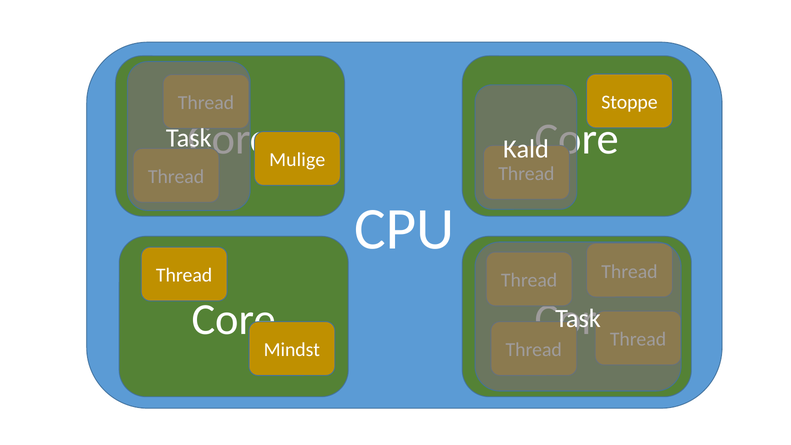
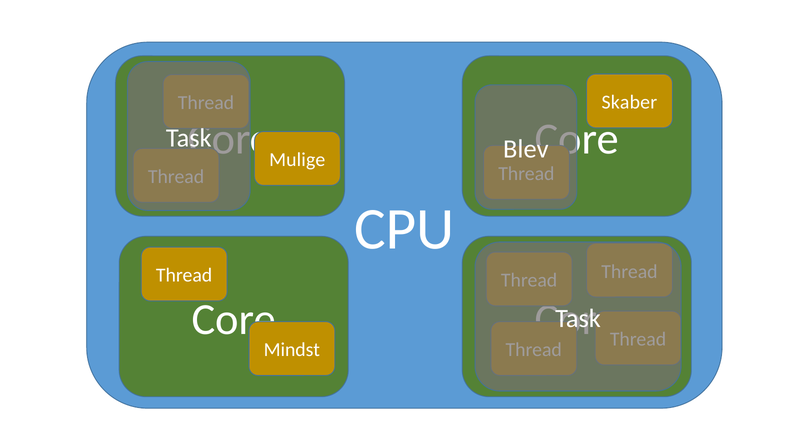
Stoppe: Stoppe -> Skaber
Kald: Kald -> Blev
